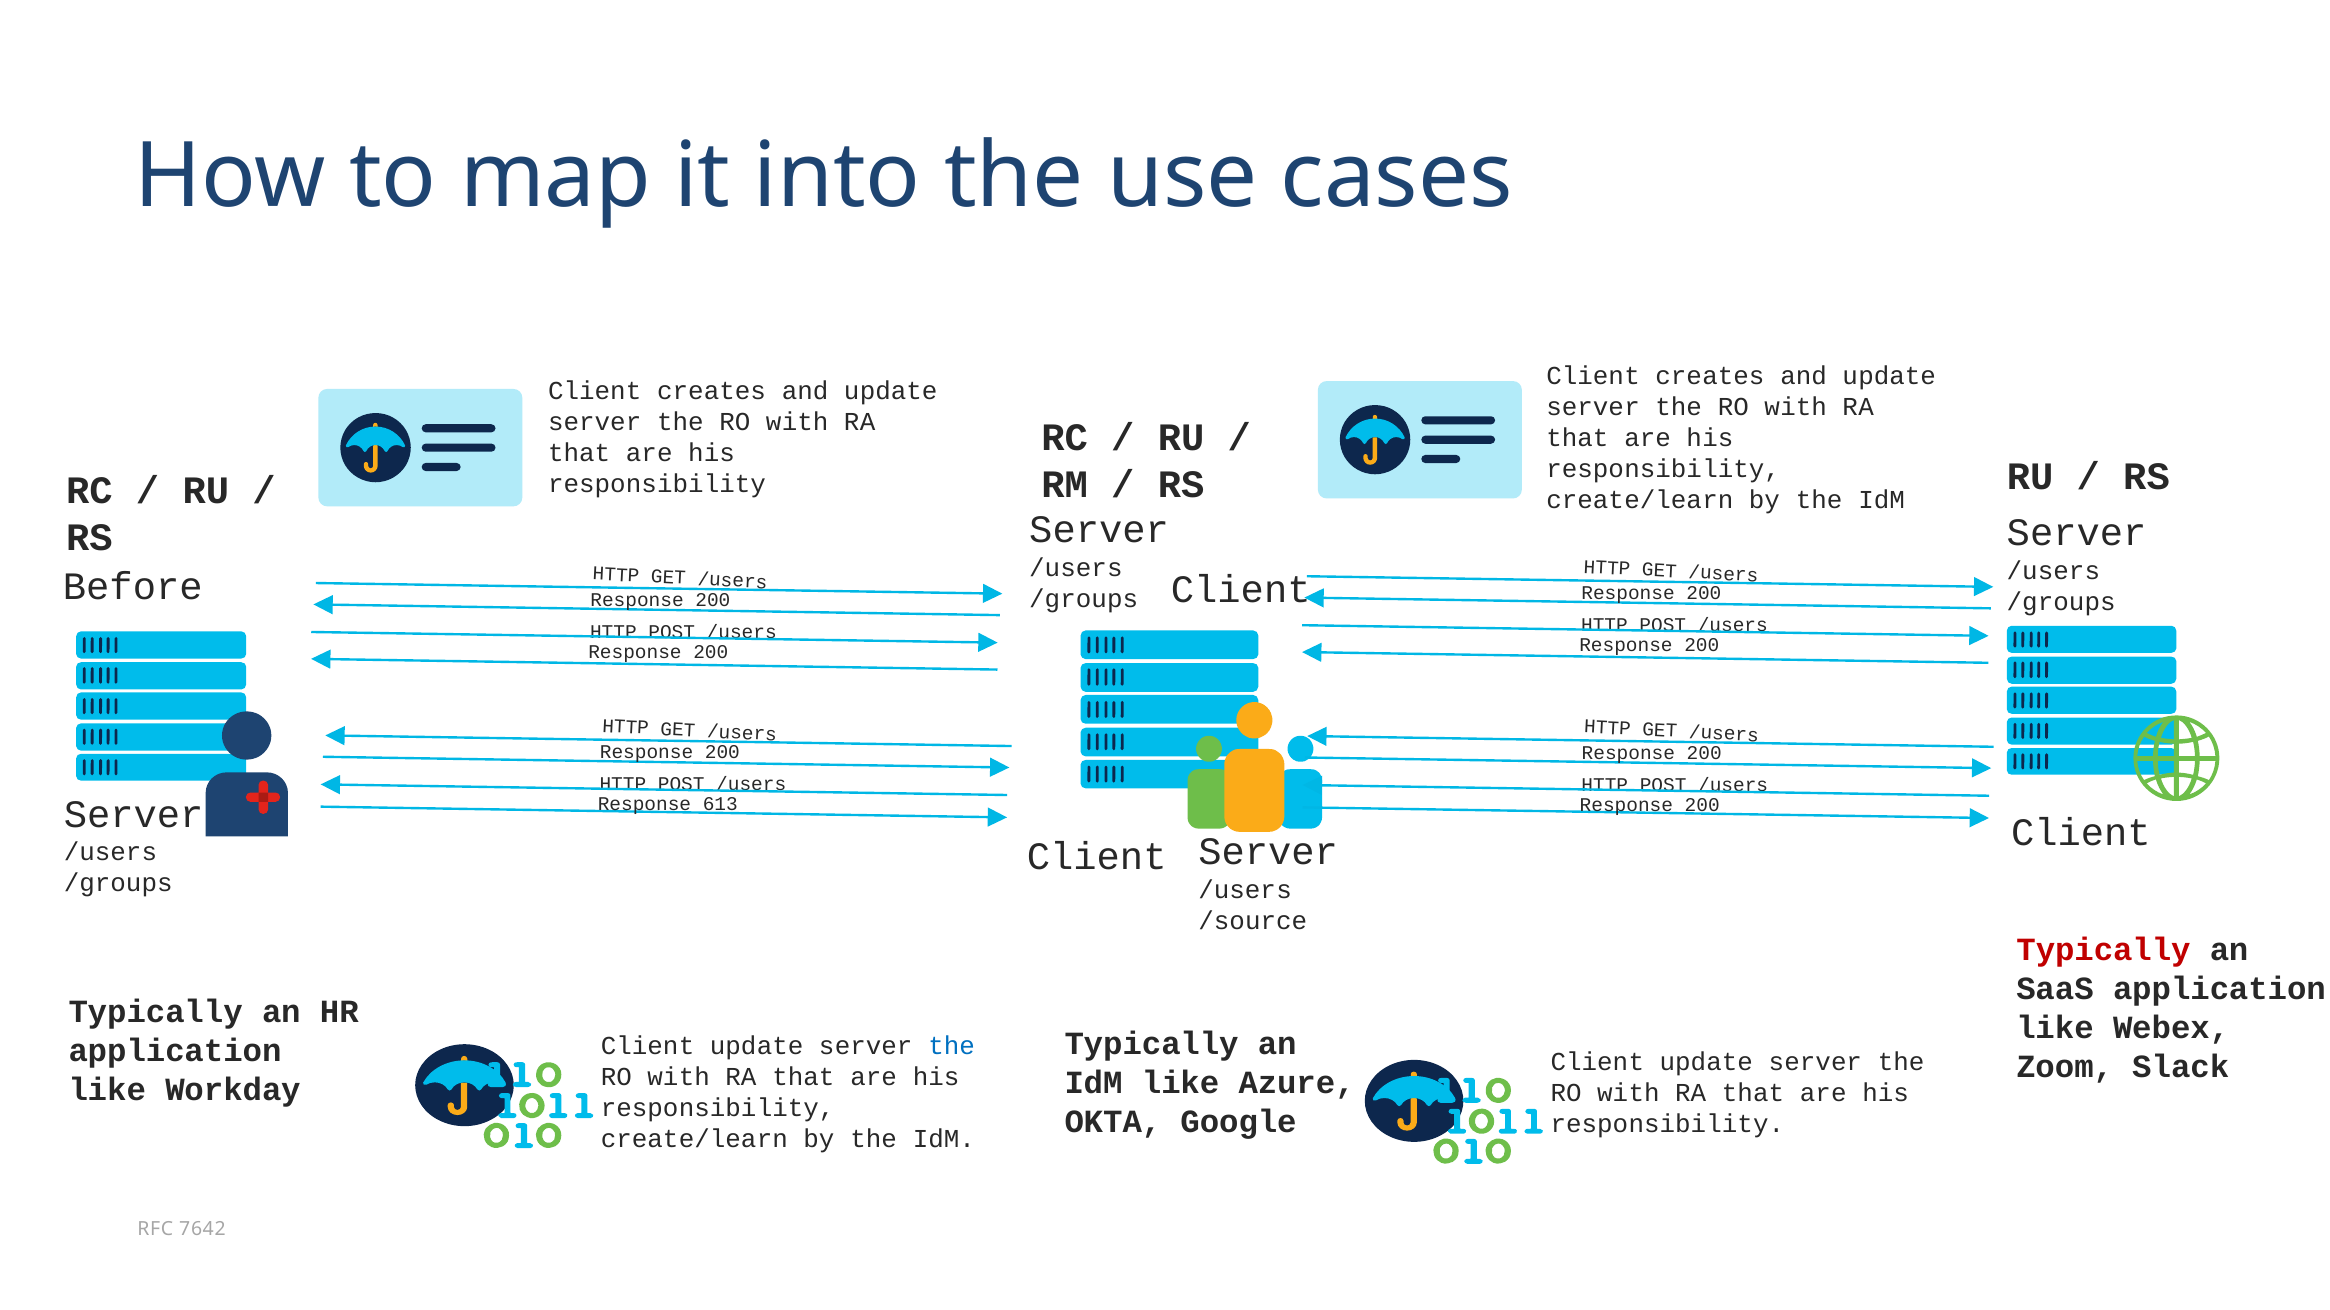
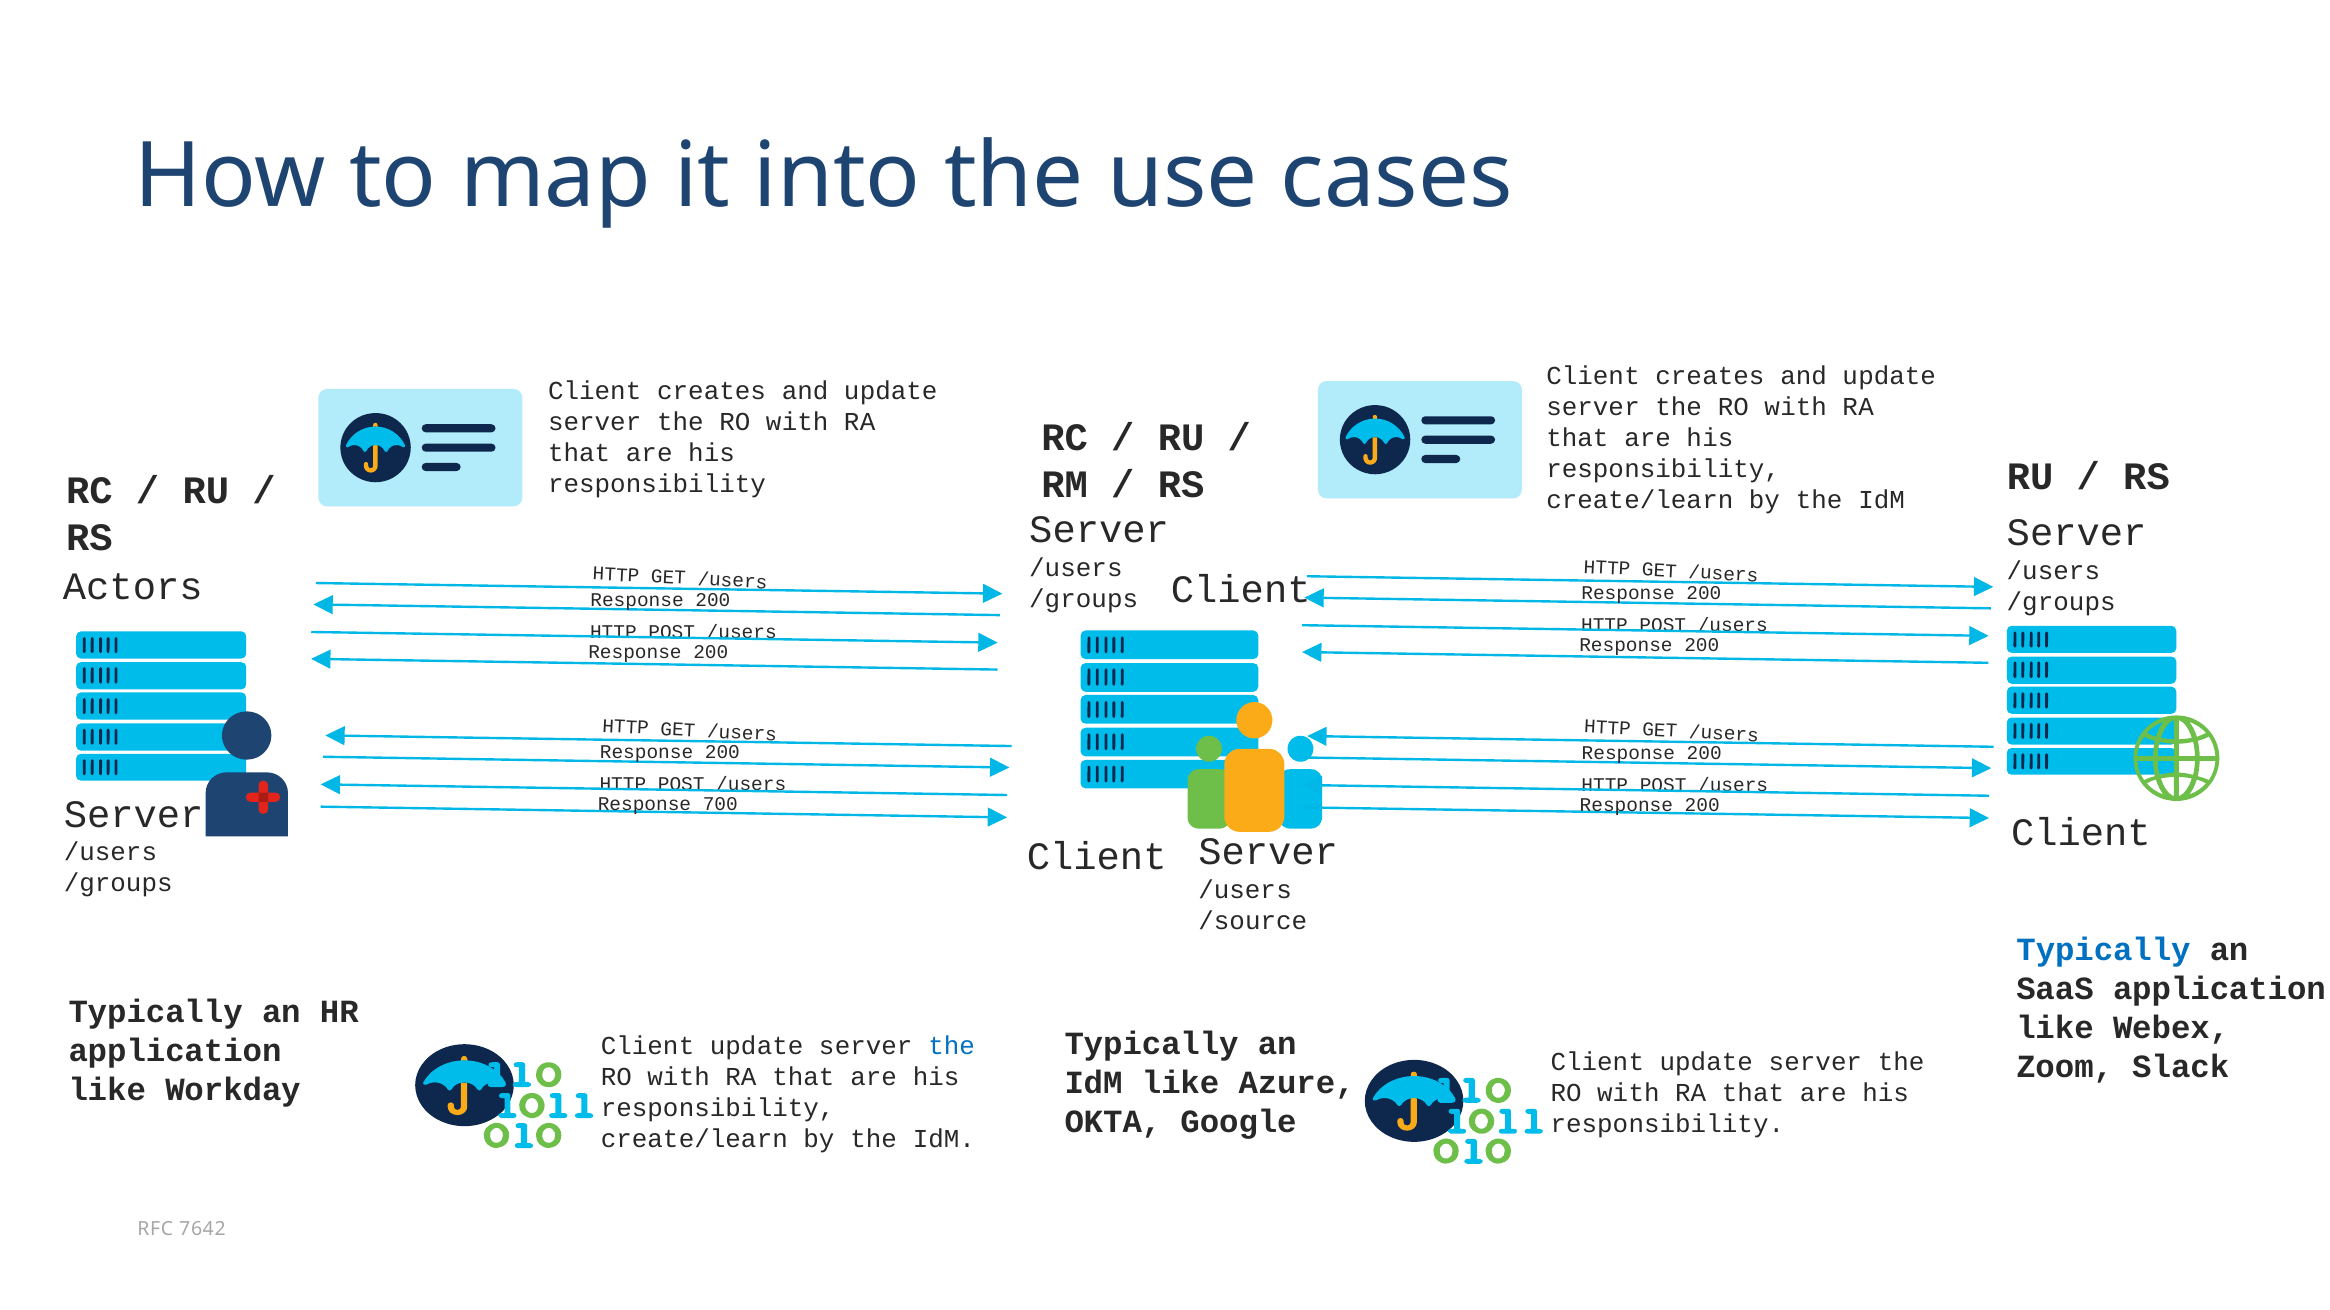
Before: Before -> Actors
613: 613 -> 700
Typically at (2103, 950) colour: red -> blue
